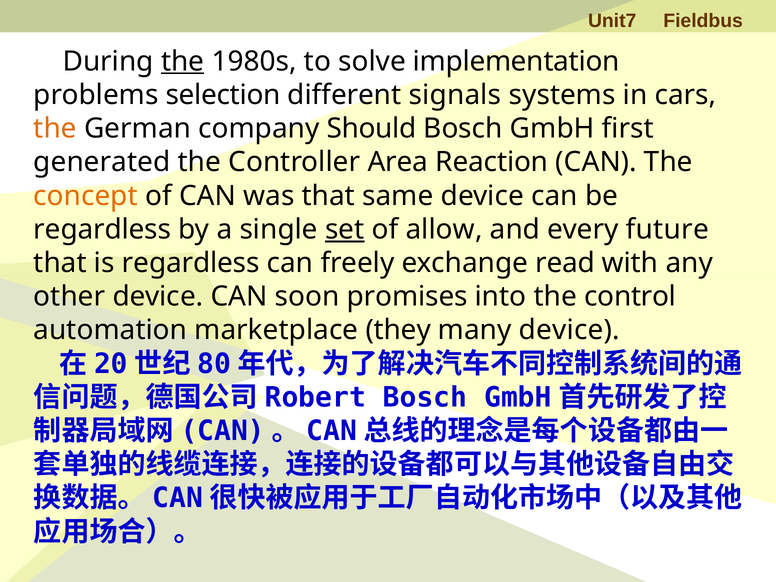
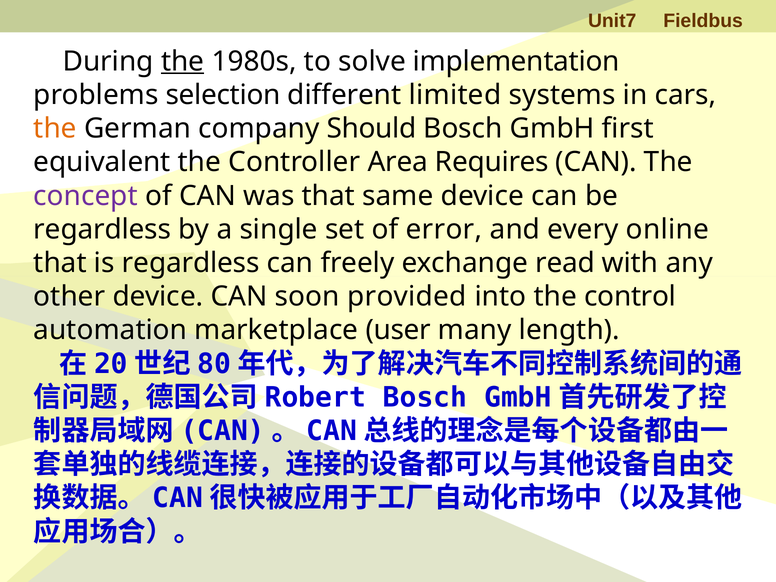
signals: signals -> limited
generated: generated -> equivalent
Reaction: Reaction -> Requires
concept colour: orange -> purple
set underline: present -> none
allow: allow -> error
future: future -> online
promises: promises -> provided
they: they -> user
many device: device -> length
